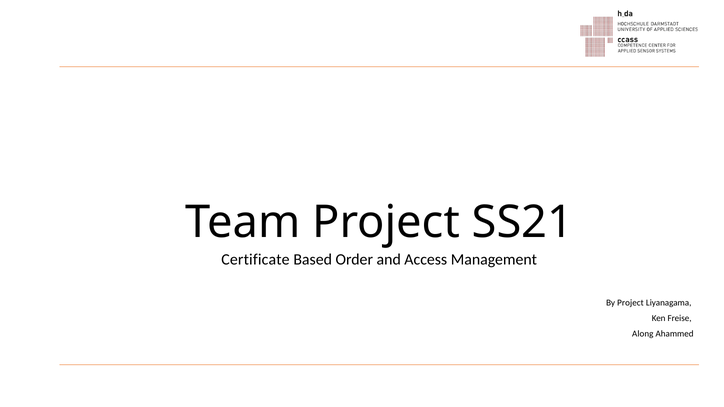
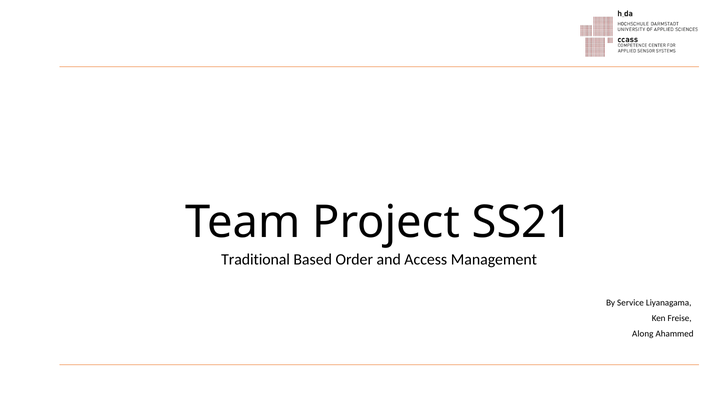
Certificate: Certificate -> Traditional
By Project: Project -> Service
